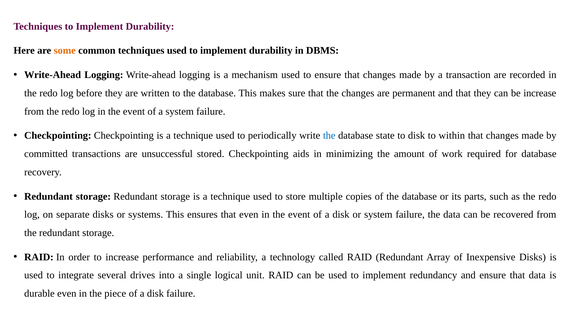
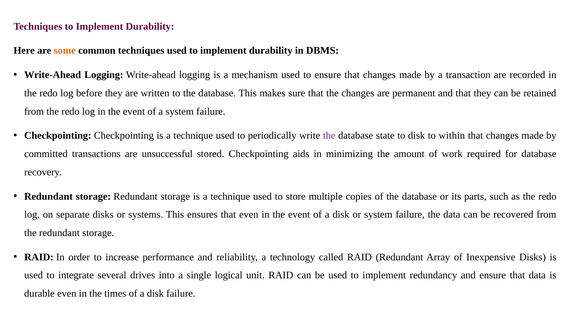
be increase: increase -> retained
the at (329, 136) colour: blue -> purple
piece: piece -> times
